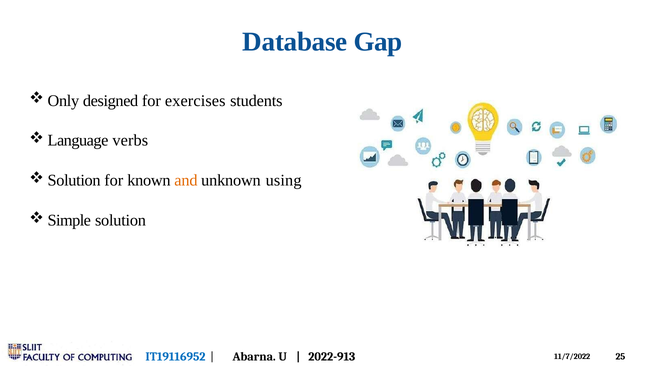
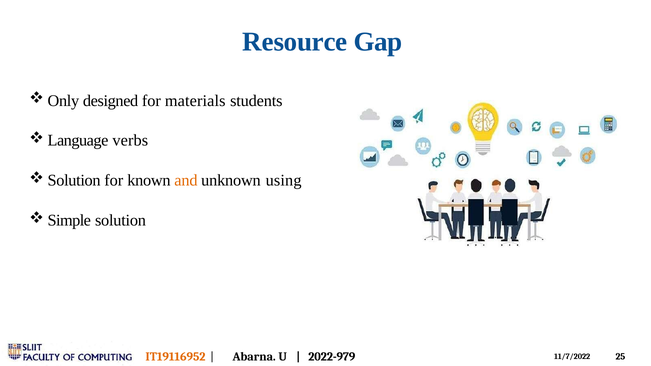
Database: Database -> Resource
exercises: exercises -> materials
IT19116952 colour: blue -> orange
2022-913: 2022-913 -> 2022-979
